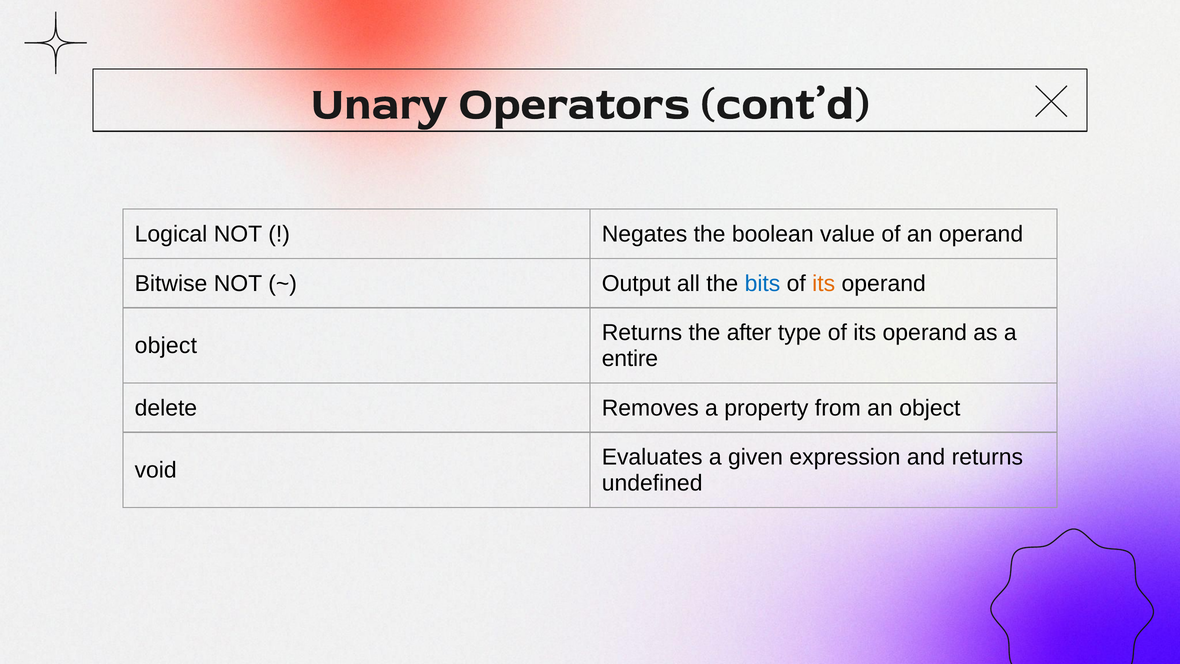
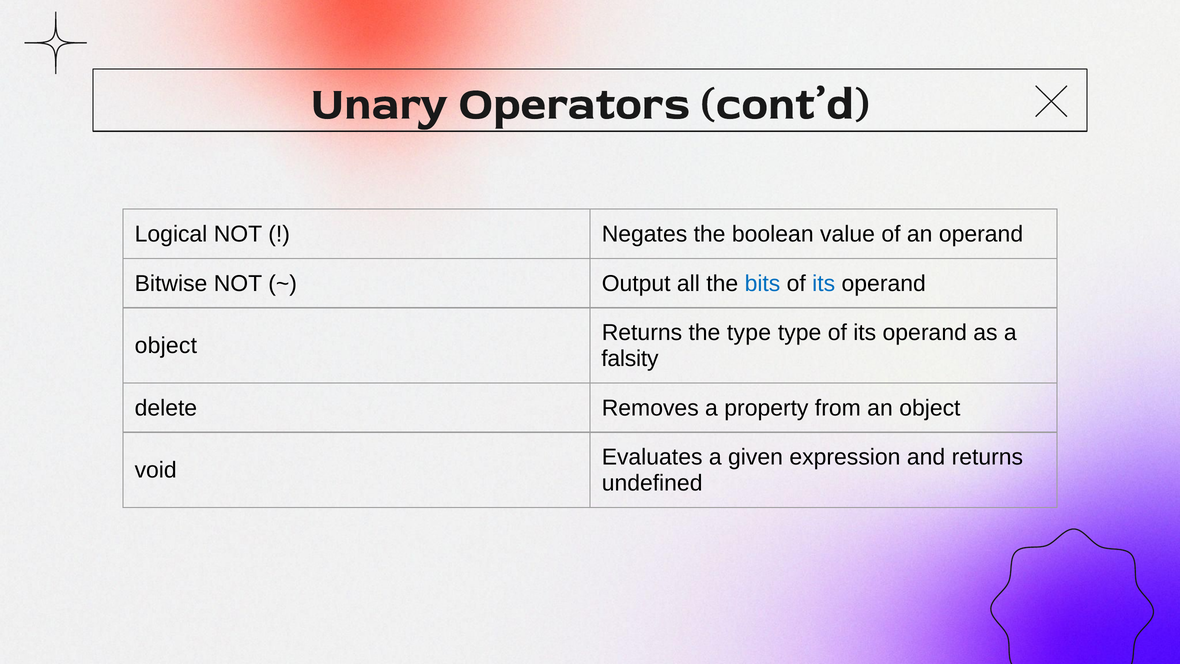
its at (824, 283) colour: orange -> blue
the after: after -> type
entire: entire -> falsity
